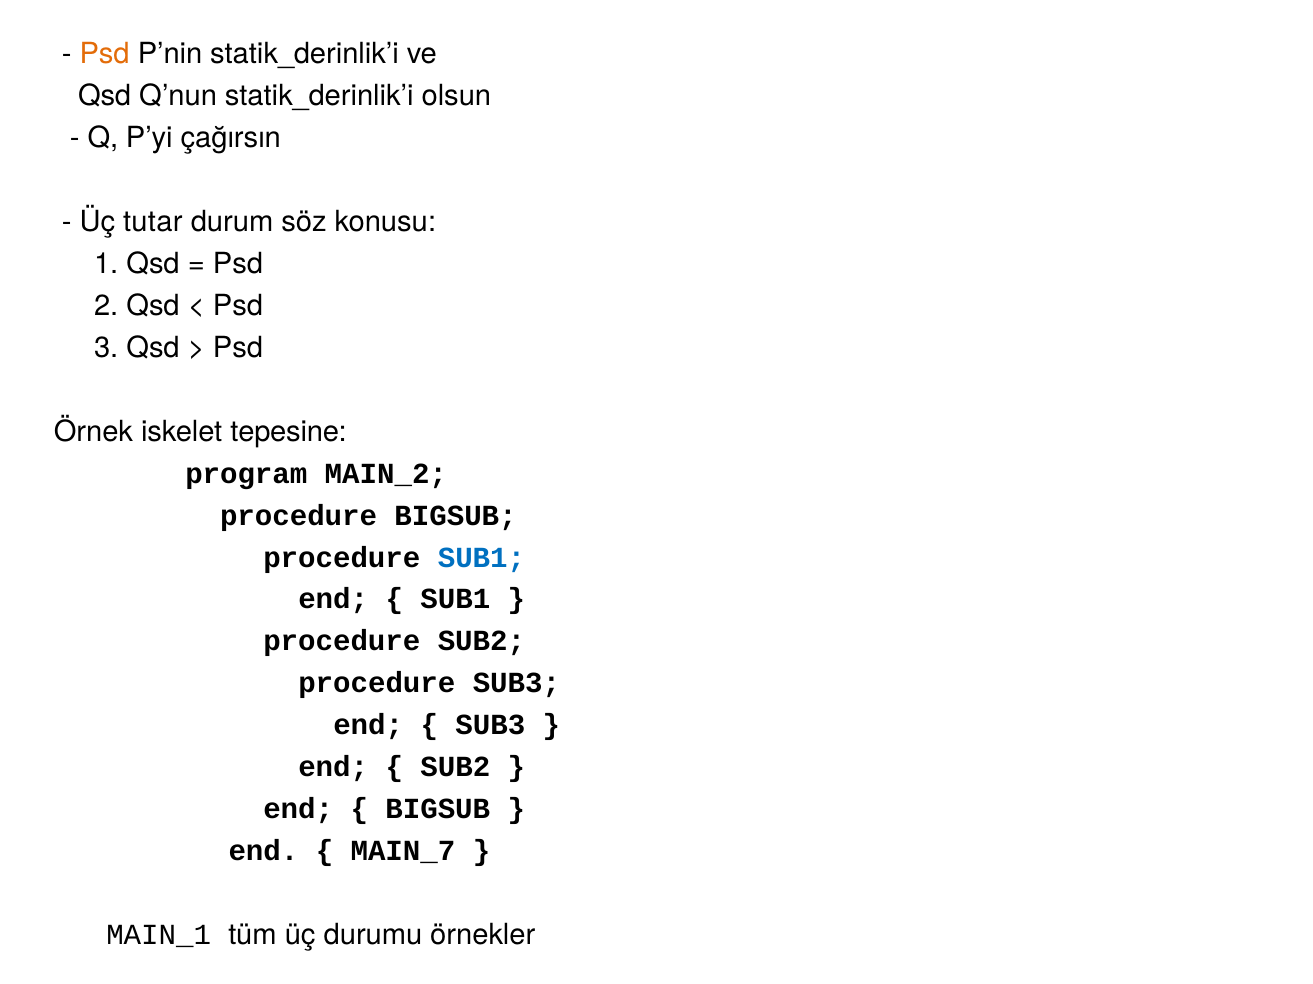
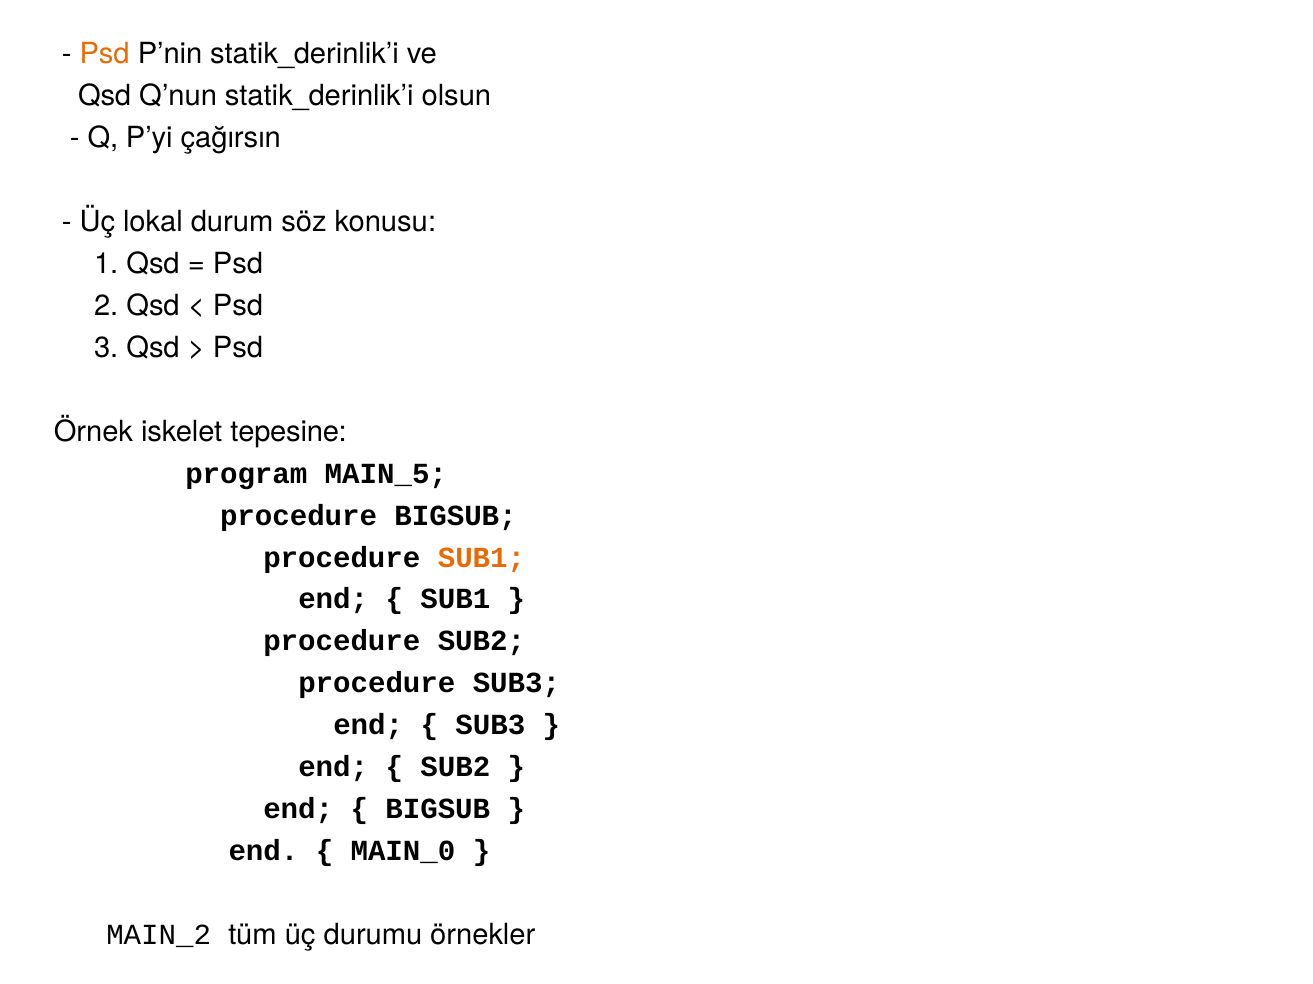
tutar: tutar -> lokal
MAIN_2: MAIN_2 -> MAIN_5
SUB1 at (481, 558) colour: blue -> orange
MAIN_7: MAIN_7 -> MAIN_0
MAIN_1: MAIN_1 -> MAIN_2
